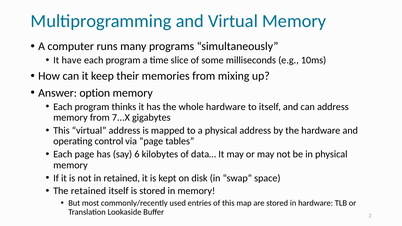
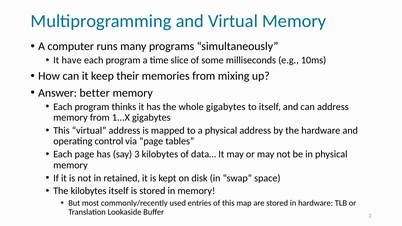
option: option -> better
whole hardware: hardware -> gigabytes
7...X: 7...X -> 1...X
6: 6 -> 3
The retained: retained -> kilobytes
